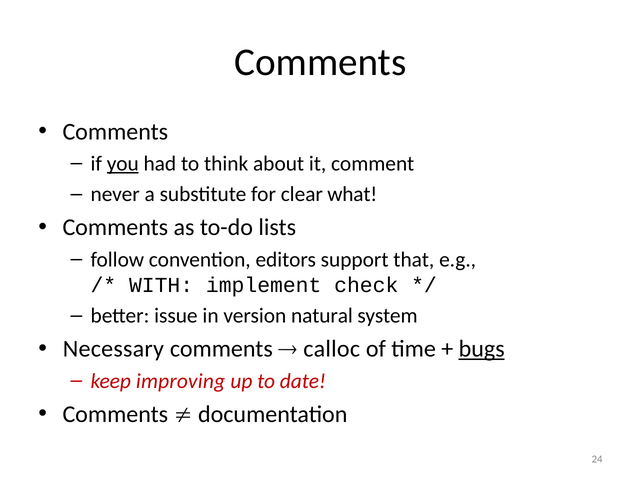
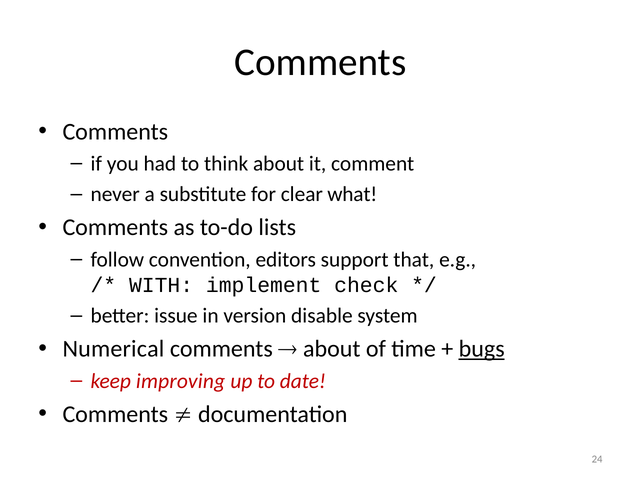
you underline: present -> none
natural: natural -> disable
Necessary: Necessary -> Numerical
calloc at (332, 349): calloc -> about
